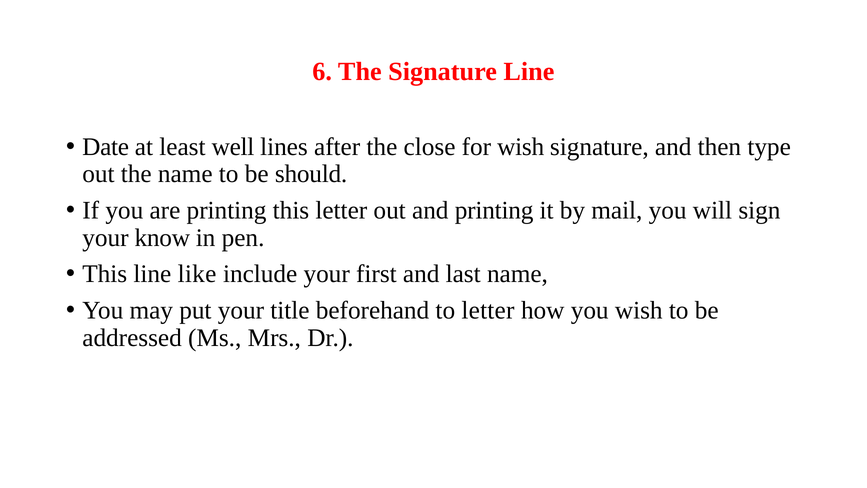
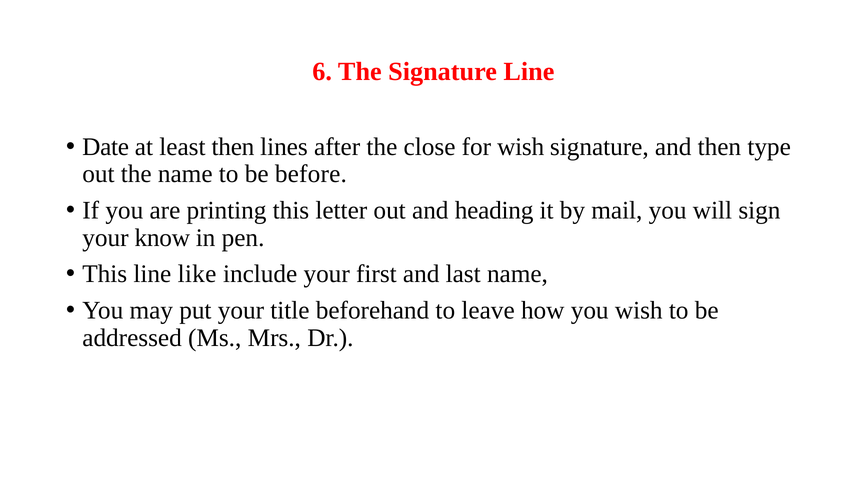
least well: well -> then
should: should -> before
and printing: printing -> heading
to letter: letter -> leave
